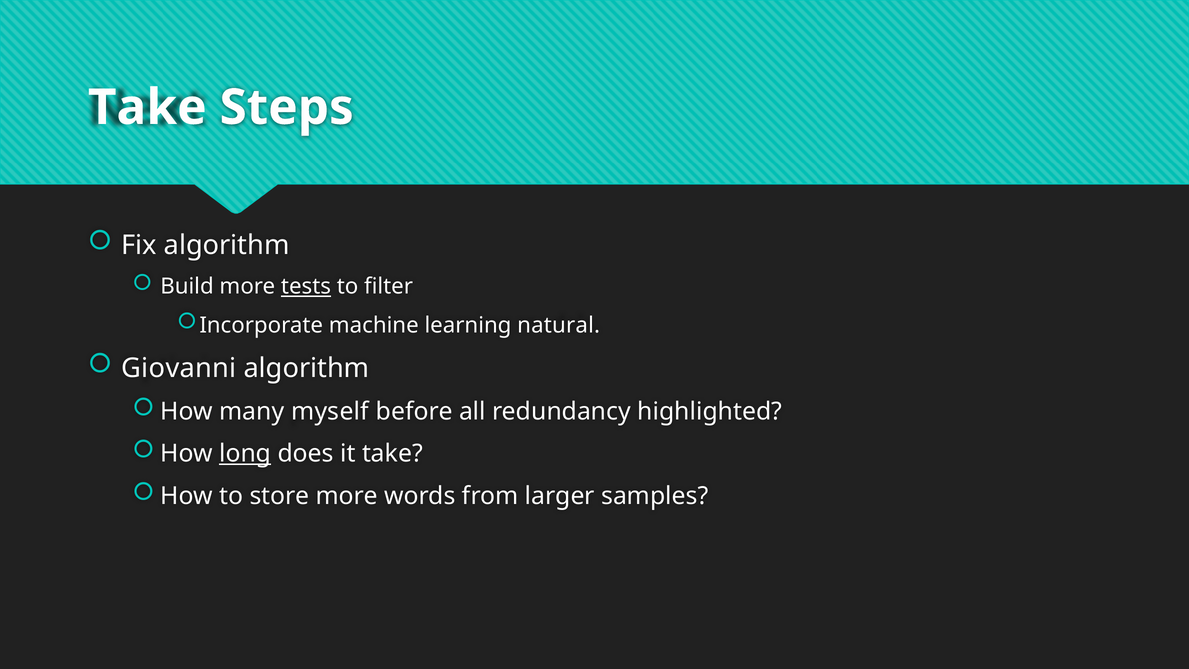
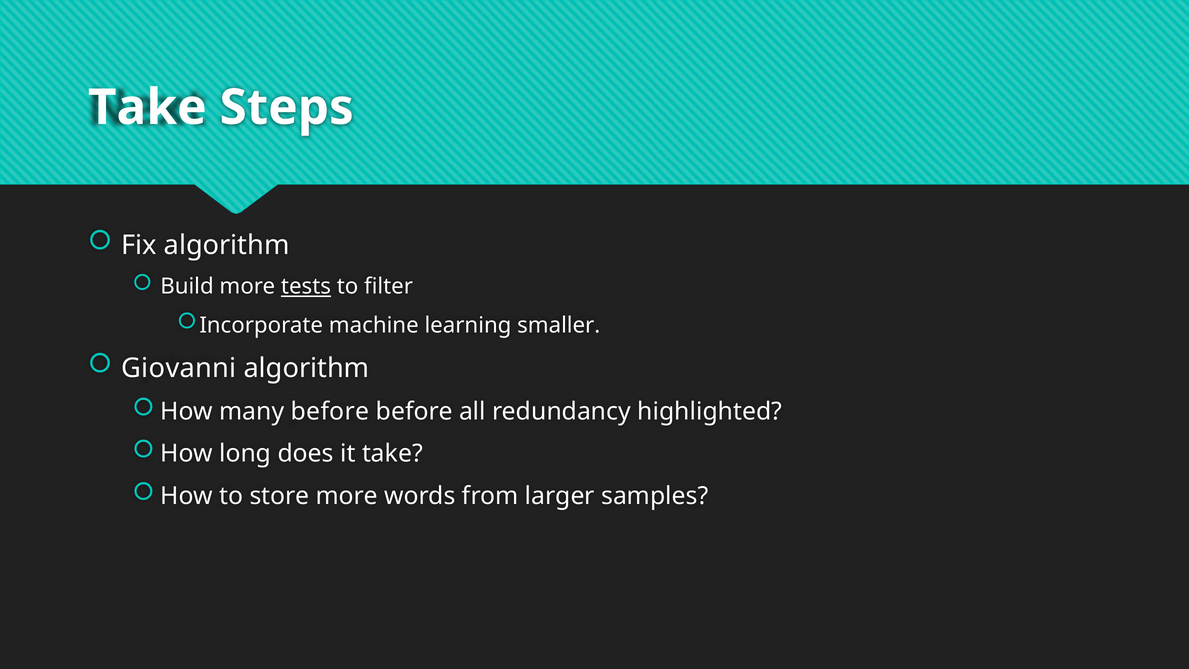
natural: natural -> smaller
many myself: myself -> before
long underline: present -> none
